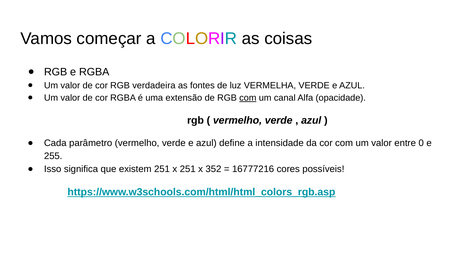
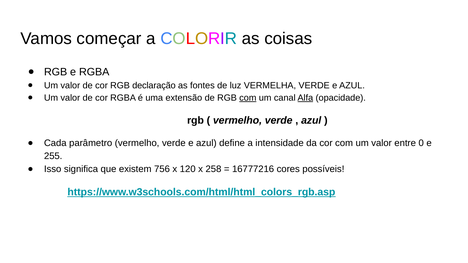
verdadeira: verdadeira -> declaração
Alfa underline: none -> present
existem 251: 251 -> 756
x 251: 251 -> 120
352: 352 -> 258
